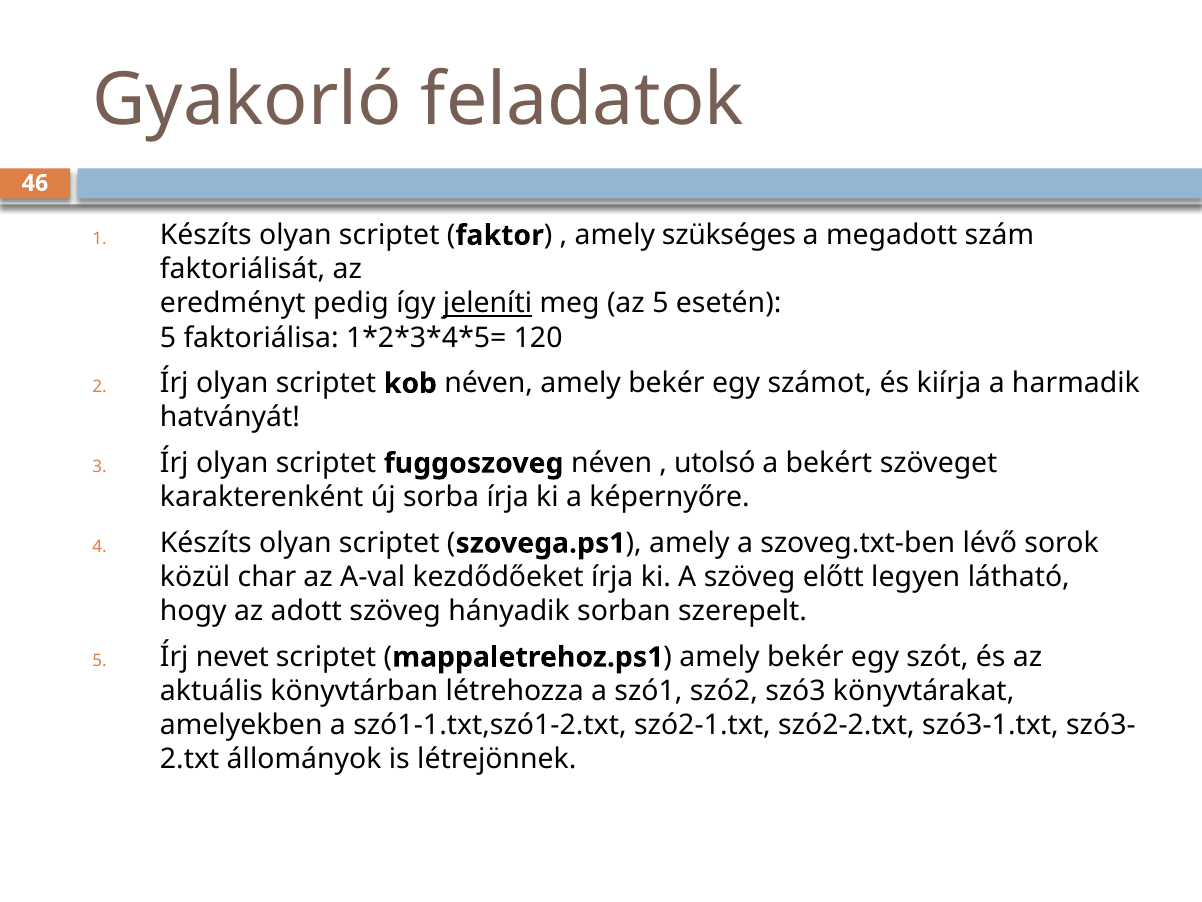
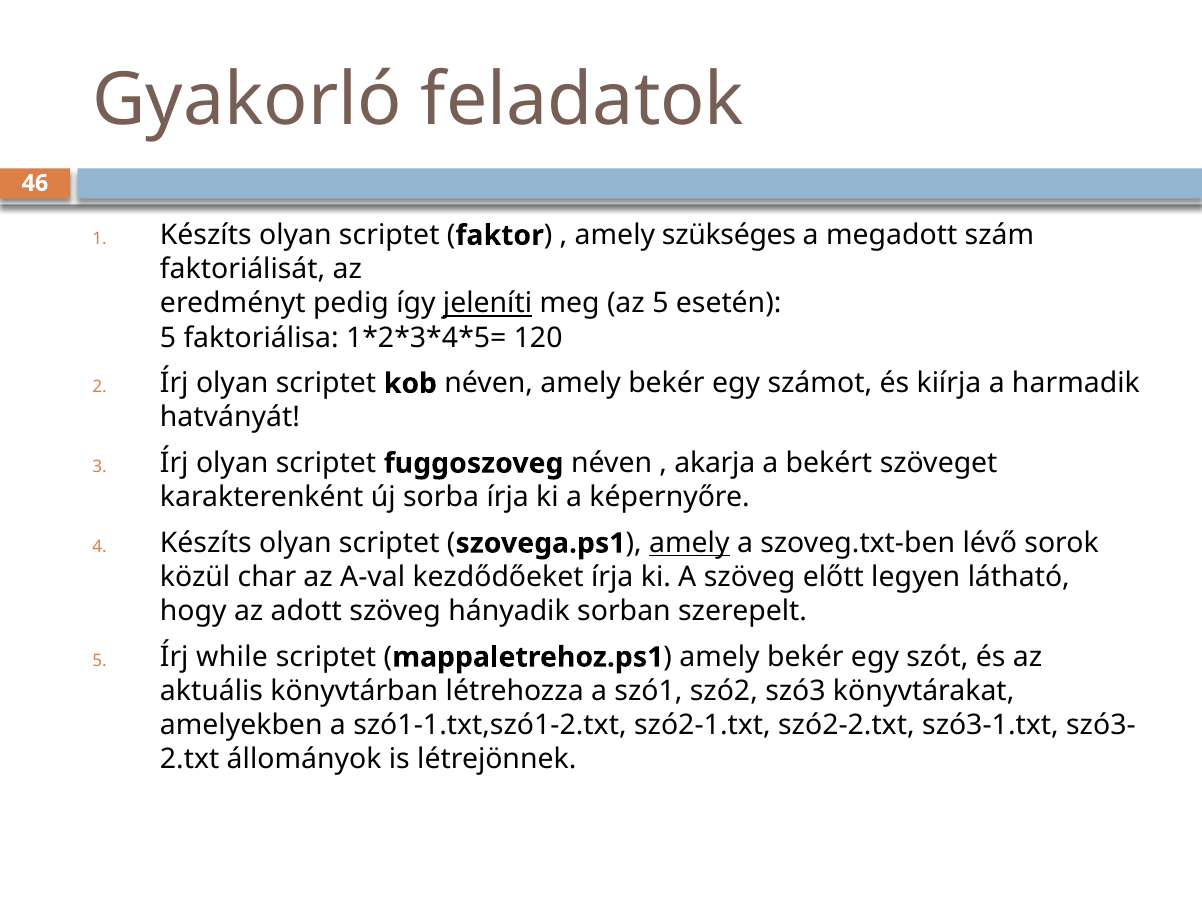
utolsó: utolsó -> akarja
amely at (689, 543) underline: none -> present
nevet: nevet -> while
